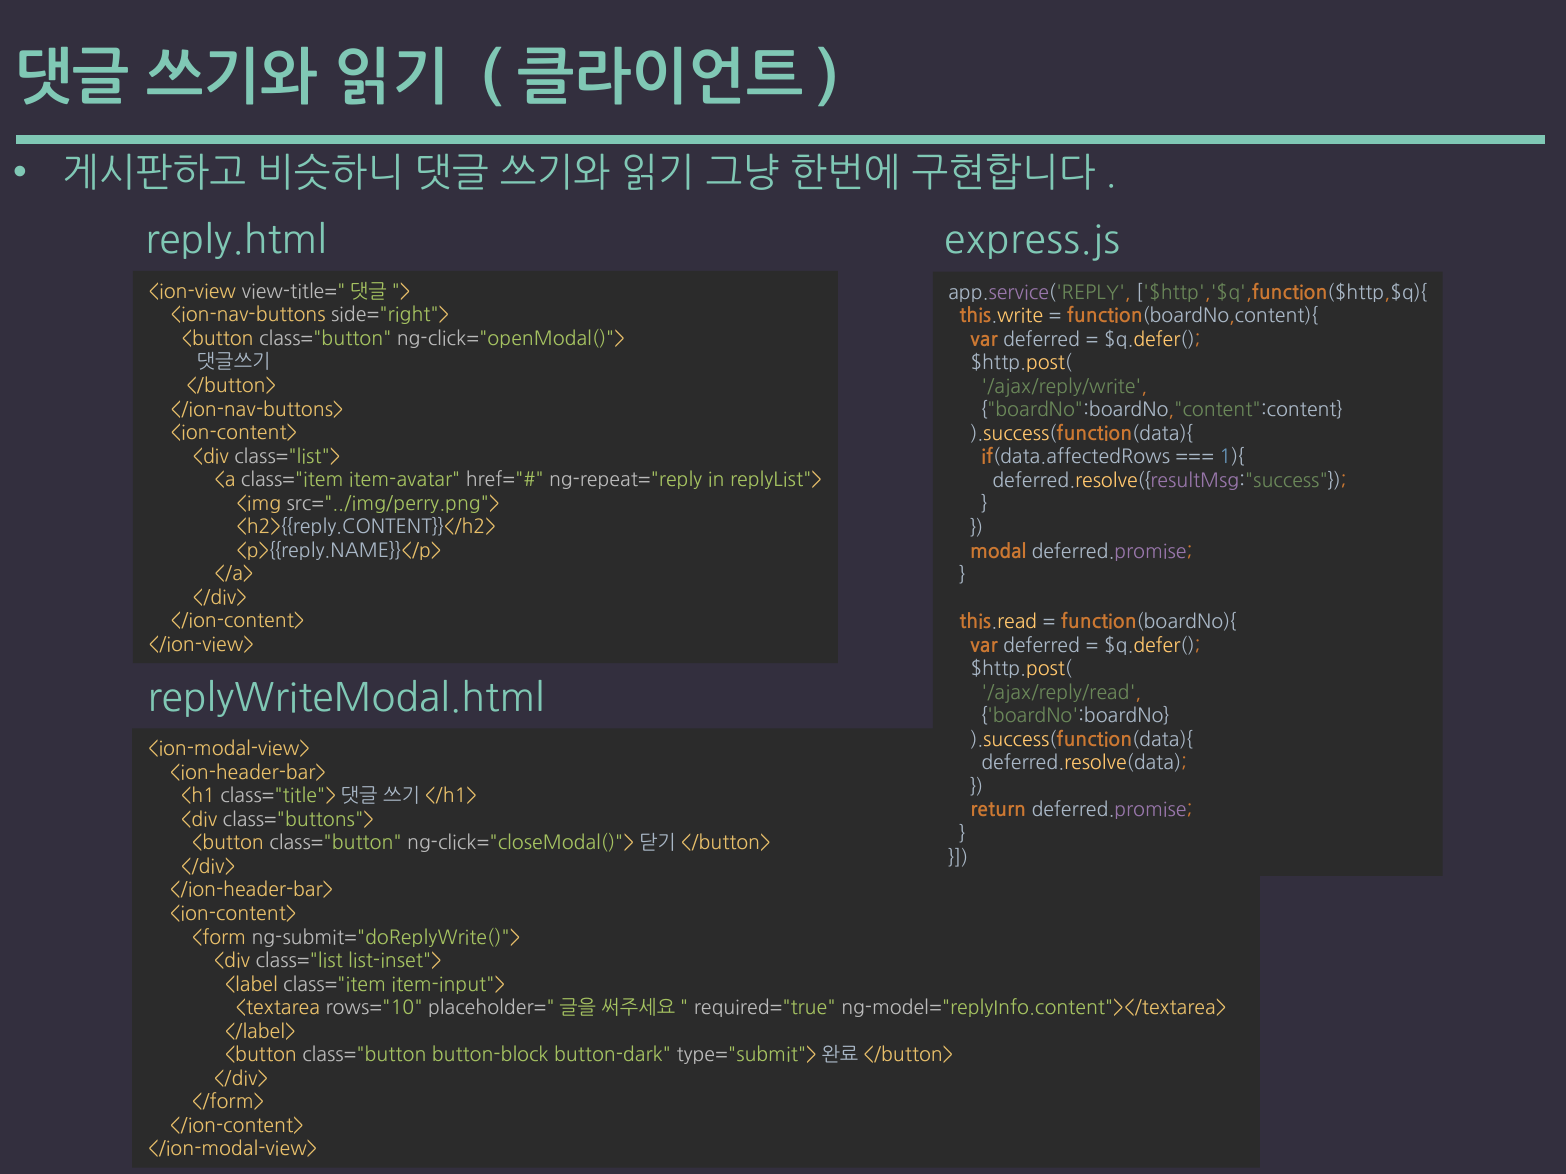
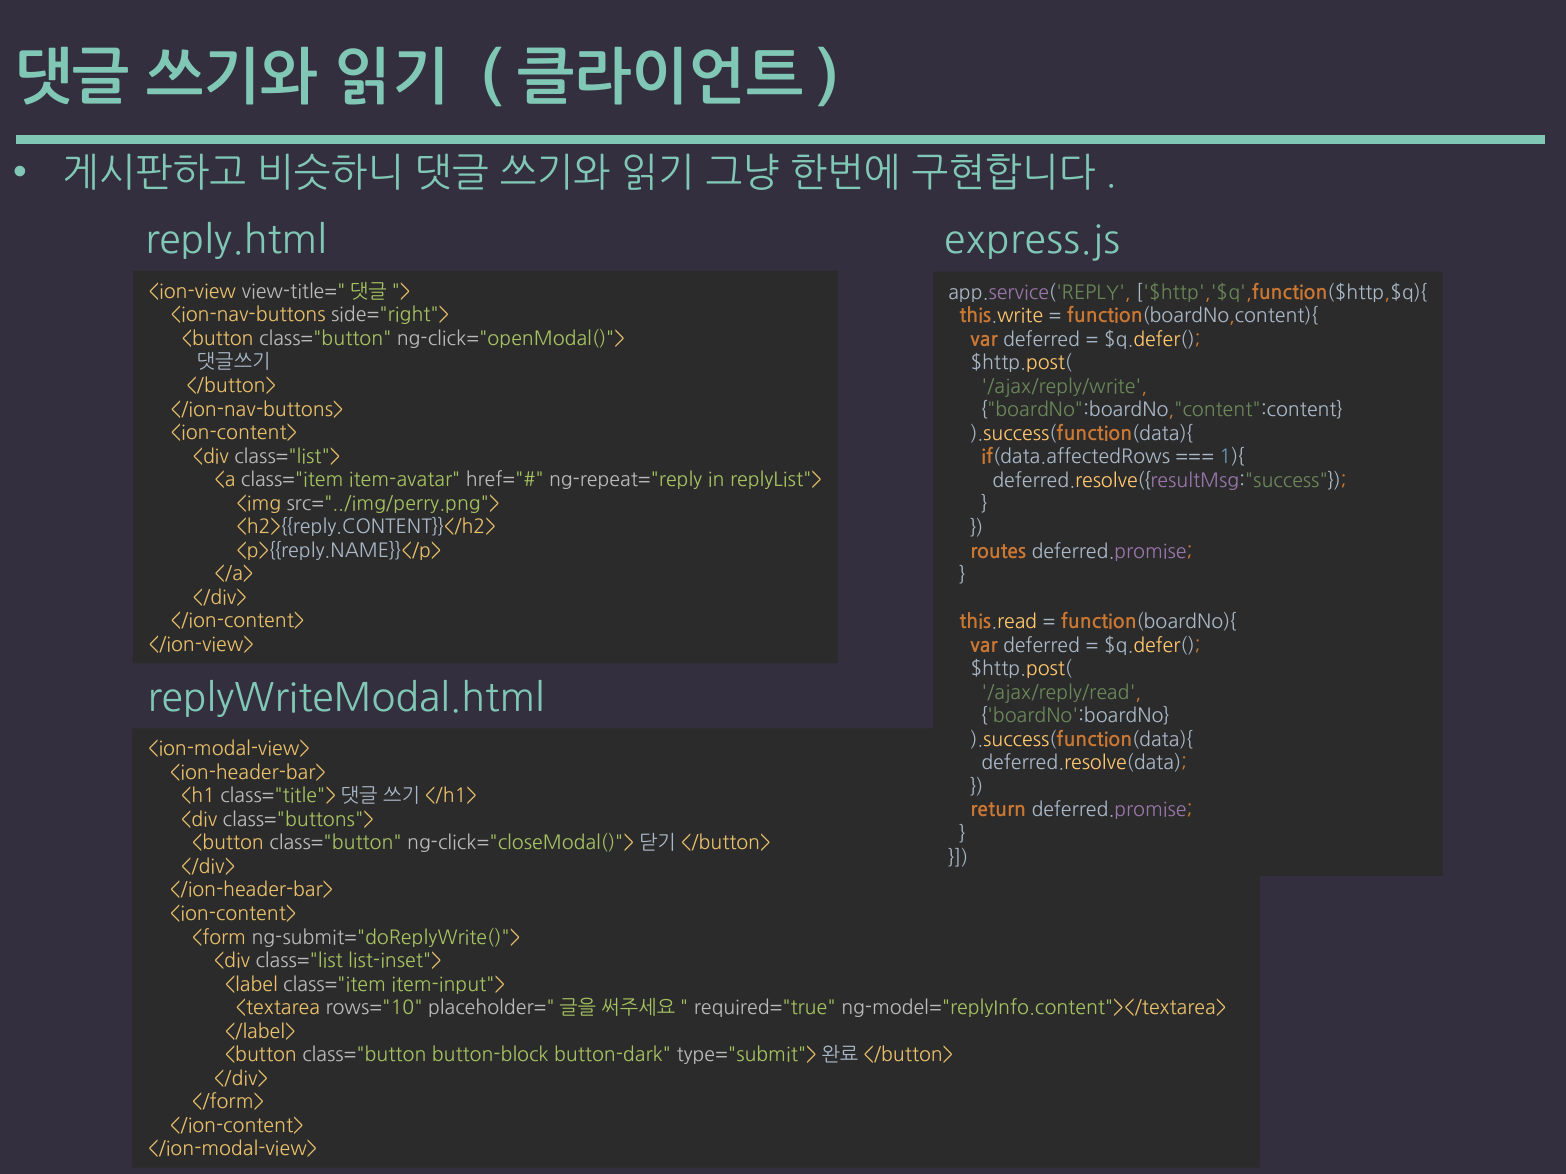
modal: modal -> routes
